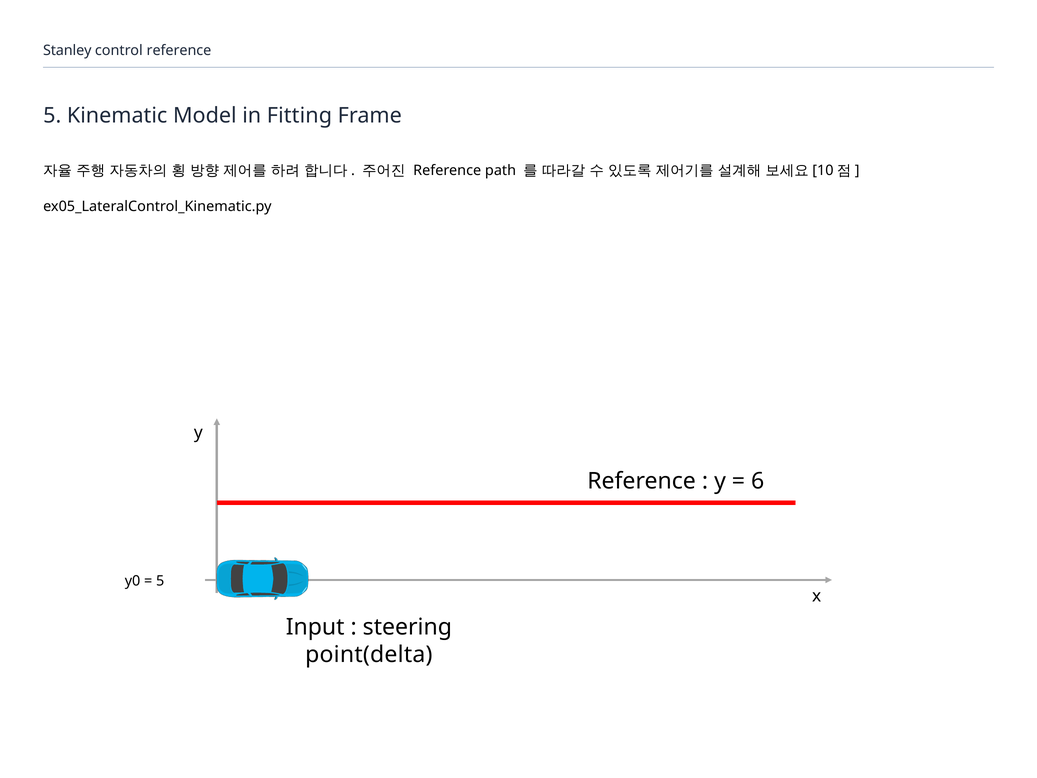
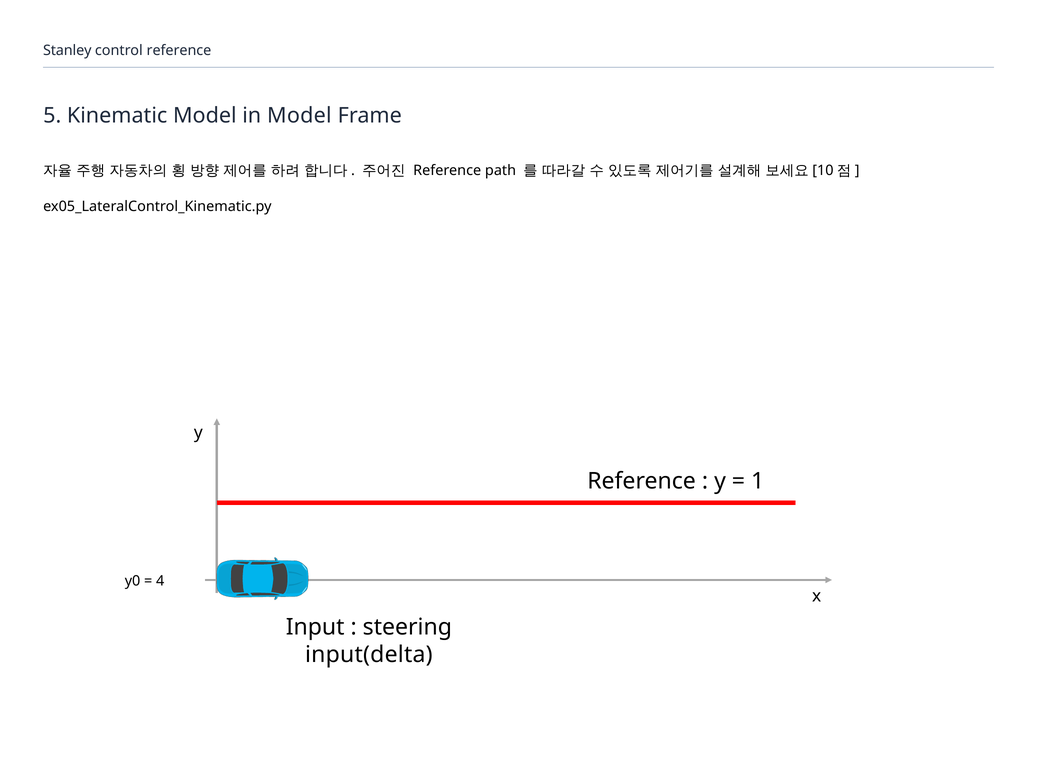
in Fitting: Fitting -> Model
6: 6 -> 1
5 at (160, 581): 5 -> 4
point(delta: point(delta -> input(delta
